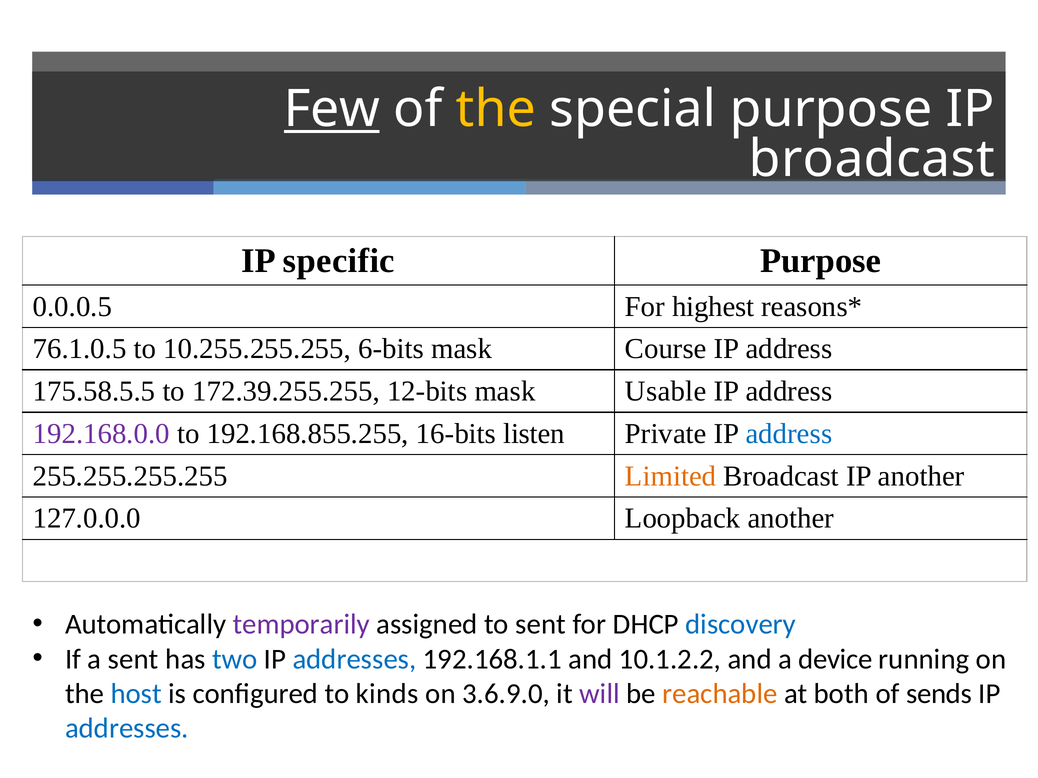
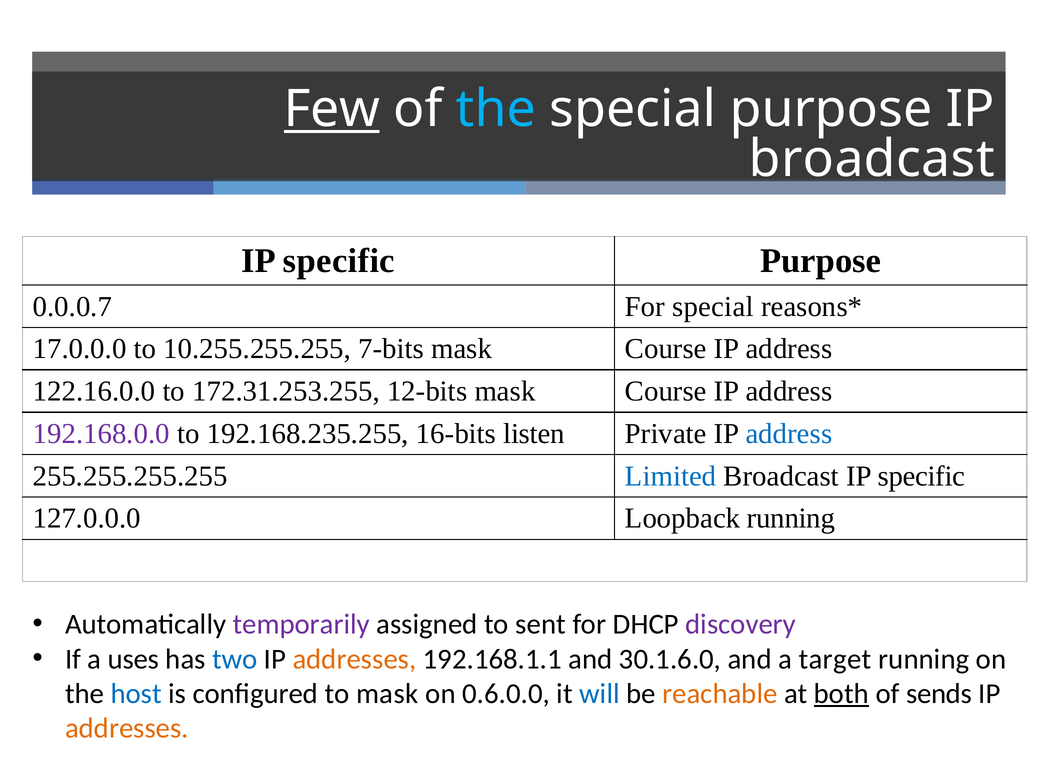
the at (496, 109) colour: yellow -> light blue
0.0.0.5: 0.0.0.5 -> 0.0.0.7
For highest: highest -> special
76.1.0.5: 76.1.0.5 -> 17.0.0.0
6-bits: 6-bits -> 7-bits
175.58.5.5: 175.58.5.5 -> 122.16.0.0
172.39.255.255: 172.39.255.255 -> 172.31.253.255
12-bits mask Usable: Usable -> Course
192.168.855.255: 192.168.855.255 -> 192.168.235.255
Limited colour: orange -> blue
another at (921, 476): another -> specific
Loopback another: another -> running
discovery colour: blue -> purple
a sent: sent -> uses
addresses at (354, 659) colour: blue -> orange
10.1.2.2: 10.1.2.2 -> 30.1.6.0
device: device -> target
to kinds: kinds -> mask
3.6.9.0: 3.6.9.0 -> 0.6.0.0
will colour: purple -> blue
both underline: none -> present
addresses at (127, 729) colour: blue -> orange
